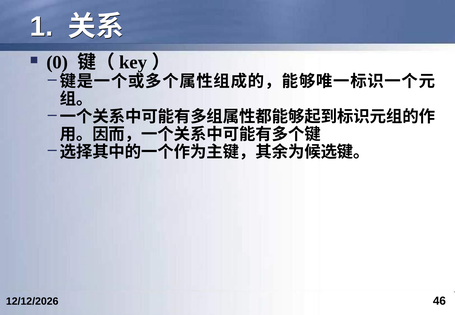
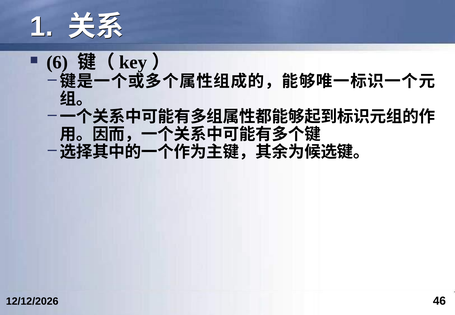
0: 0 -> 6
